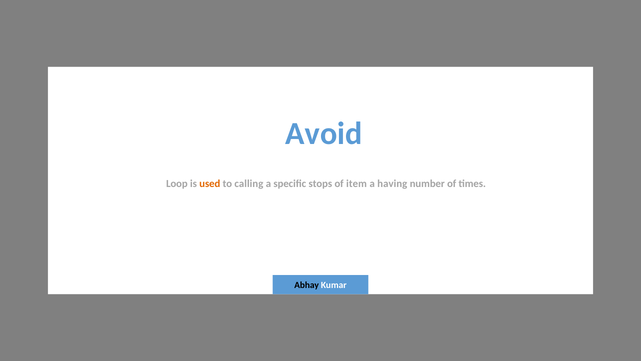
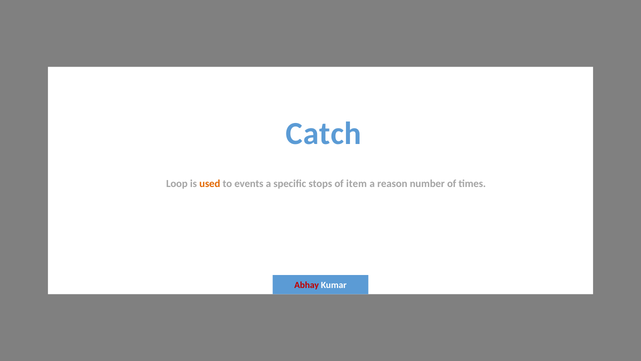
Avoid: Avoid -> Catch
calling: calling -> events
having: having -> reason
Abhay colour: black -> red
